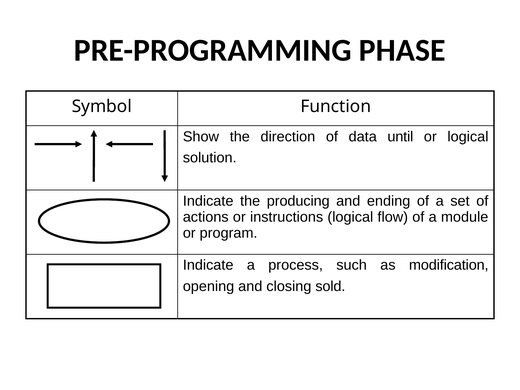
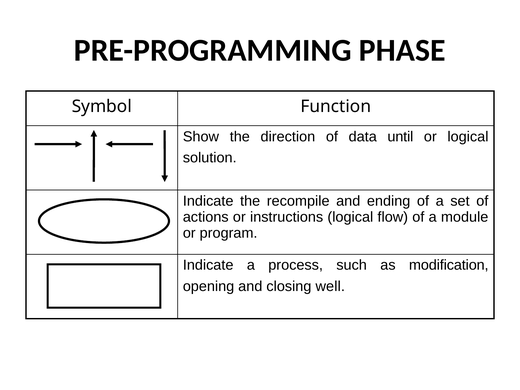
producing: producing -> recompile
sold: sold -> well
